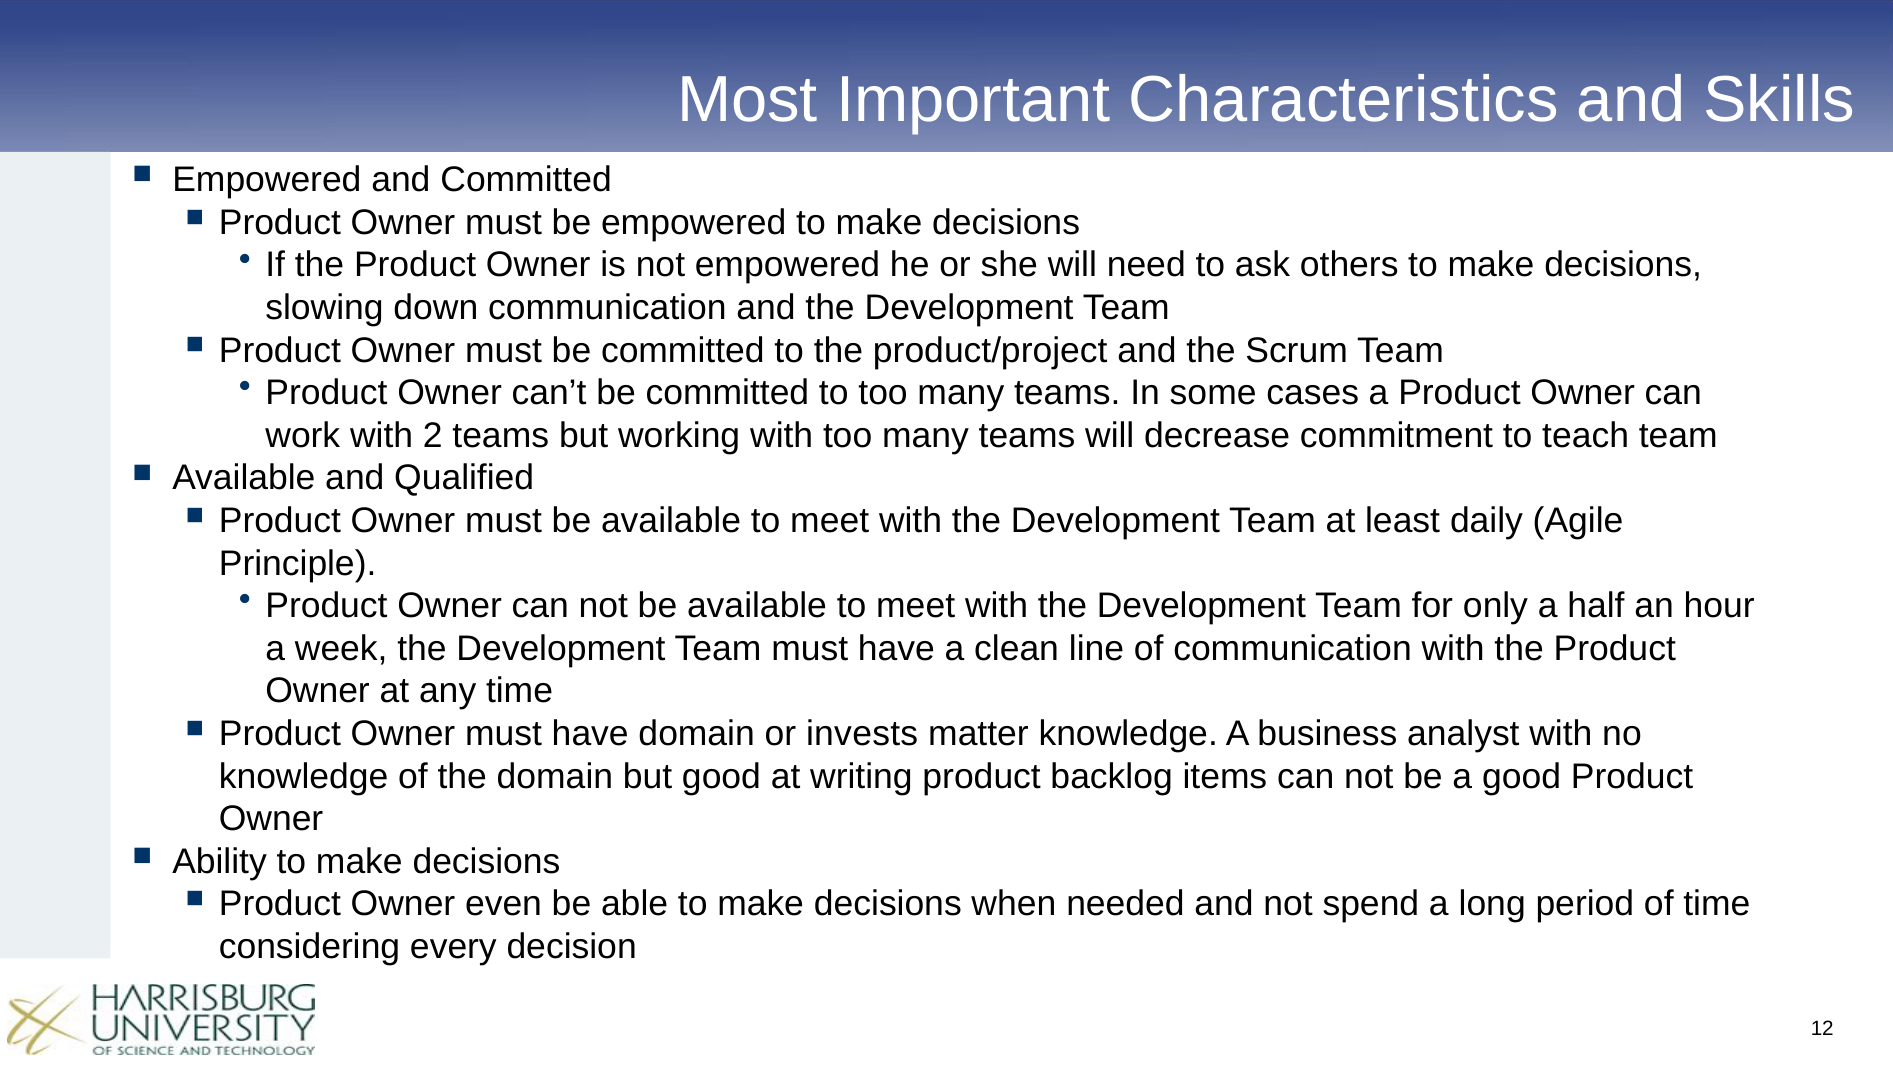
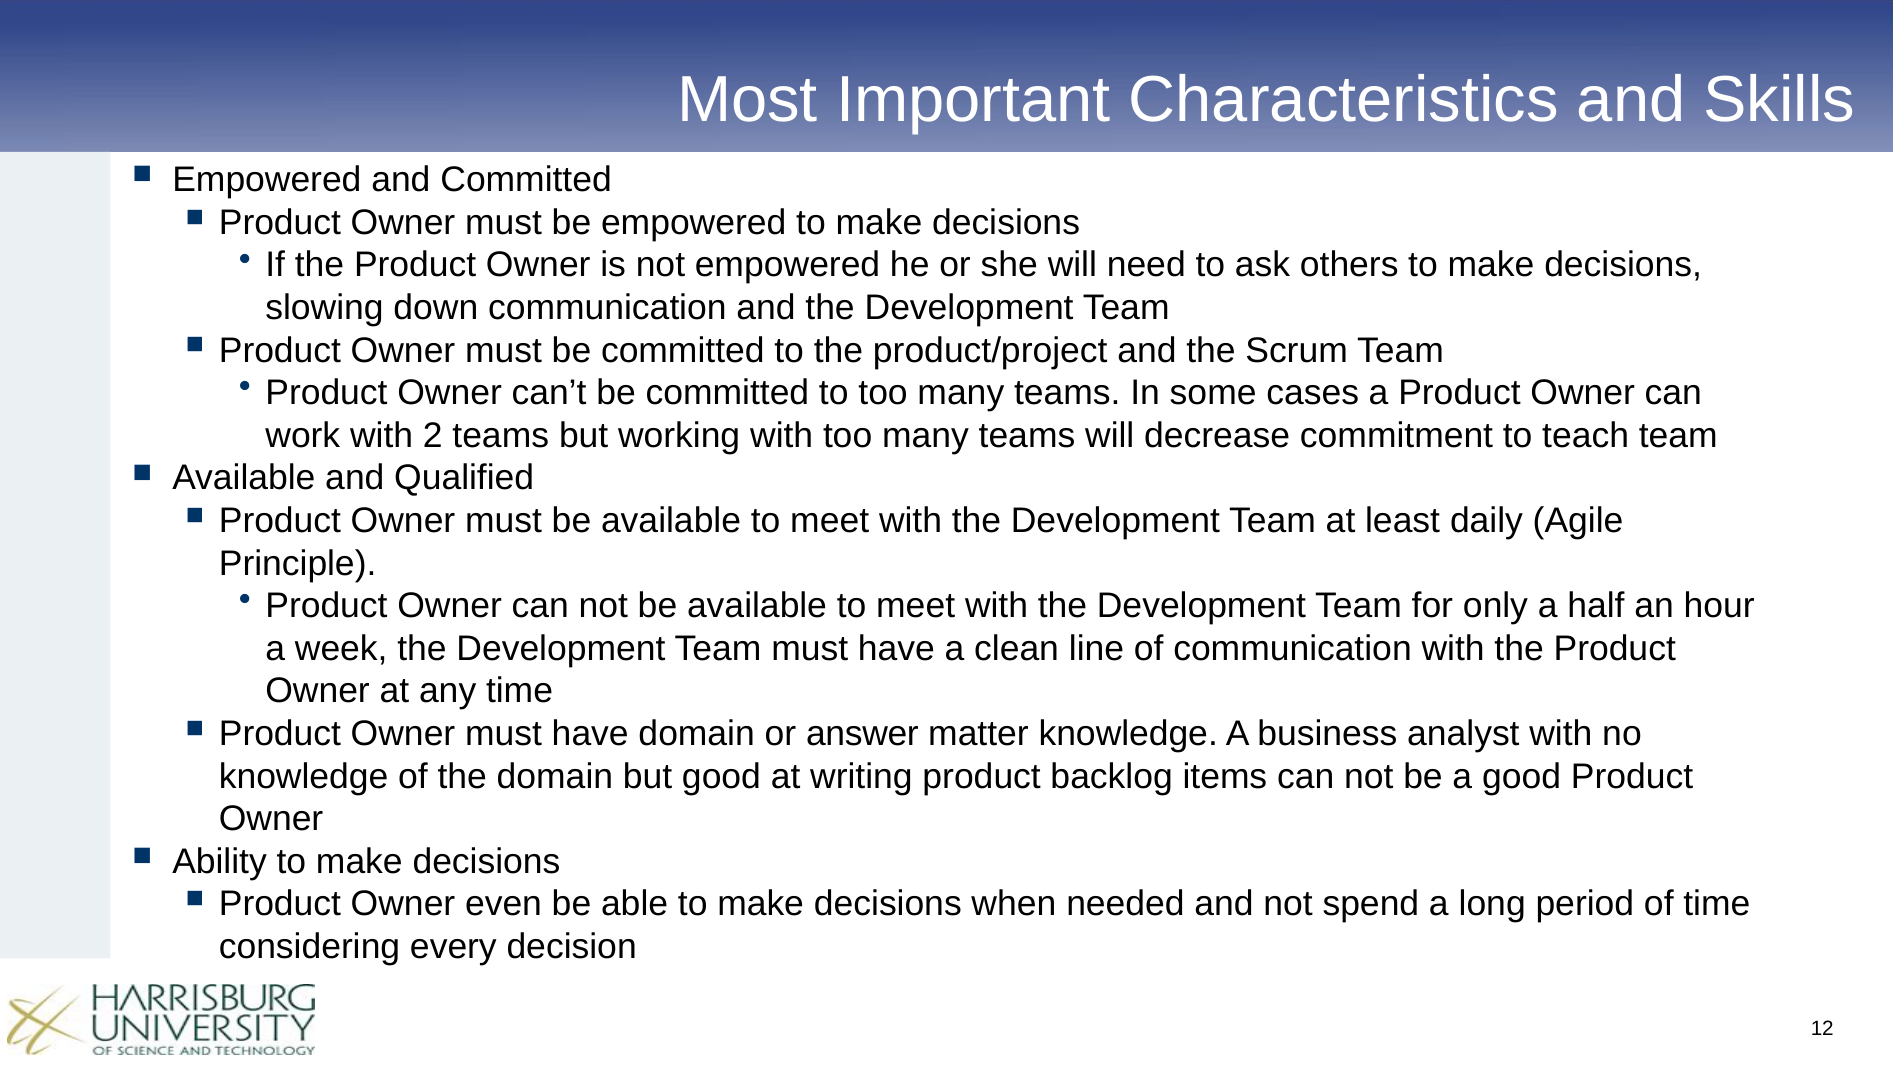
invests: invests -> answer
